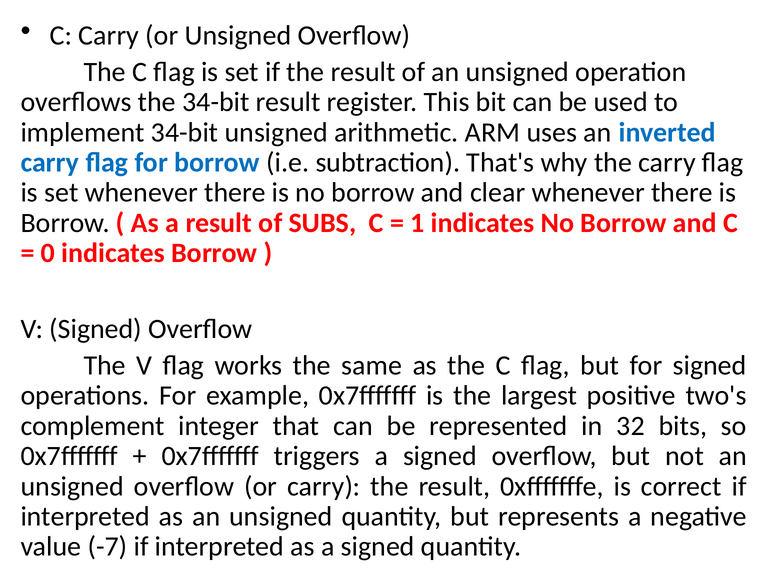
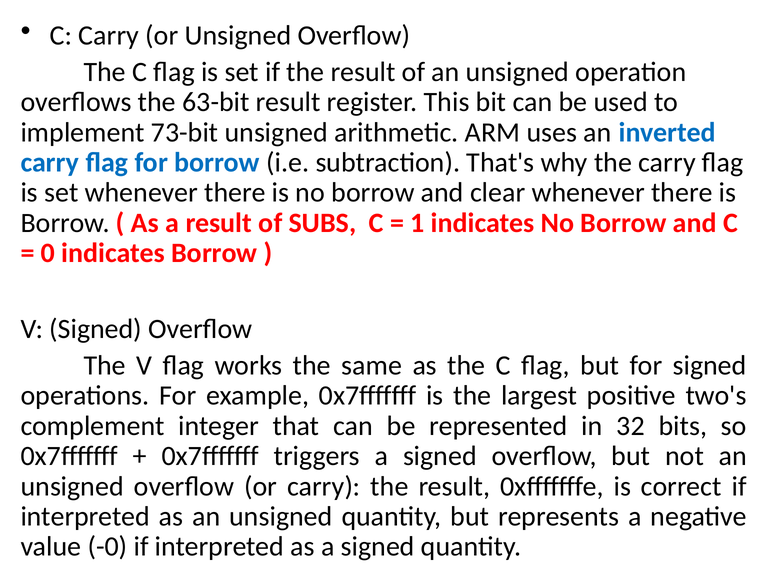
the 34-bit: 34-bit -> 63-bit
implement 34-bit: 34-bit -> 73-bit
-7: -7 -> -0
